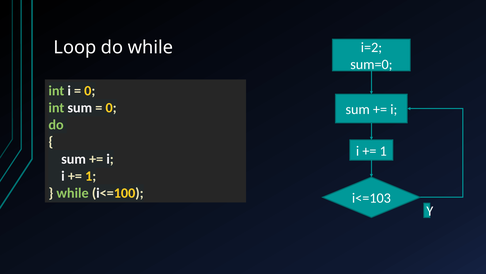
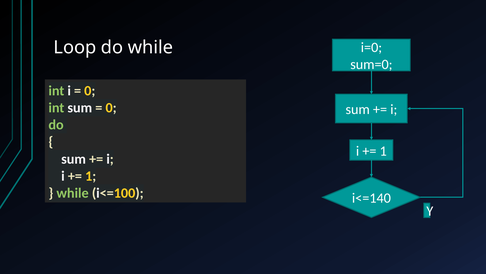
i=2: i=2 -> i=0
i<=103: i<=103 -> i<=140
